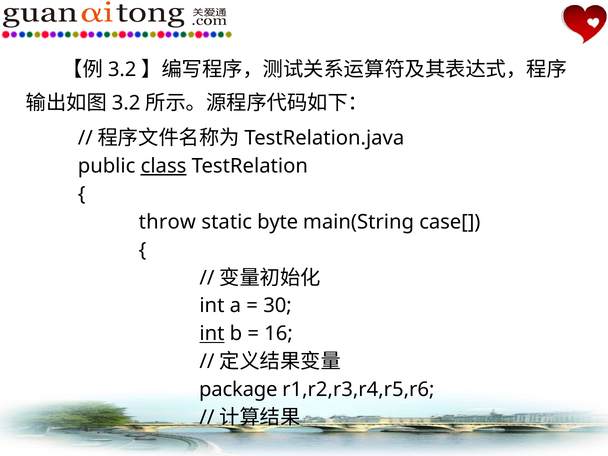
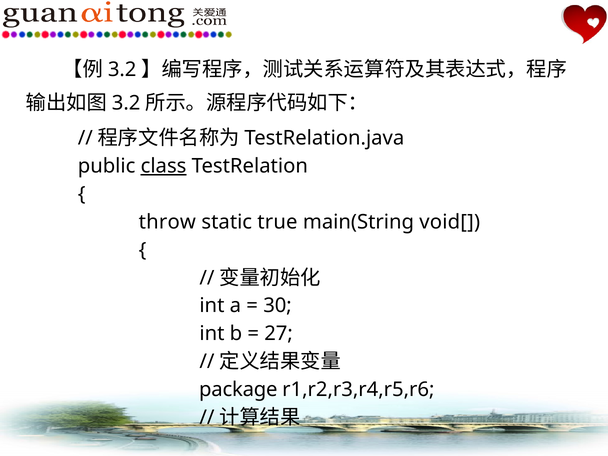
byte: byte -> true
case[: case[ -> void[
int at (212, 334) underline: present -> none
16: 16 -> 27
